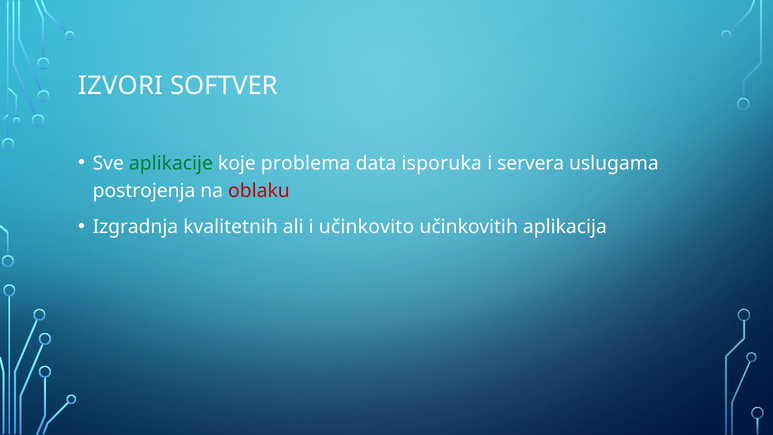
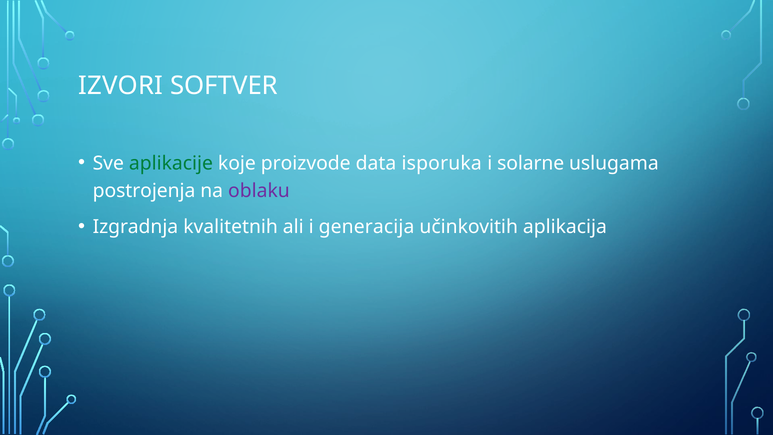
problema: problema -> proizvode
servera: servera -> solarne
oblaku colour: red -> purple
učinkovito: učinkovito -> generacija
